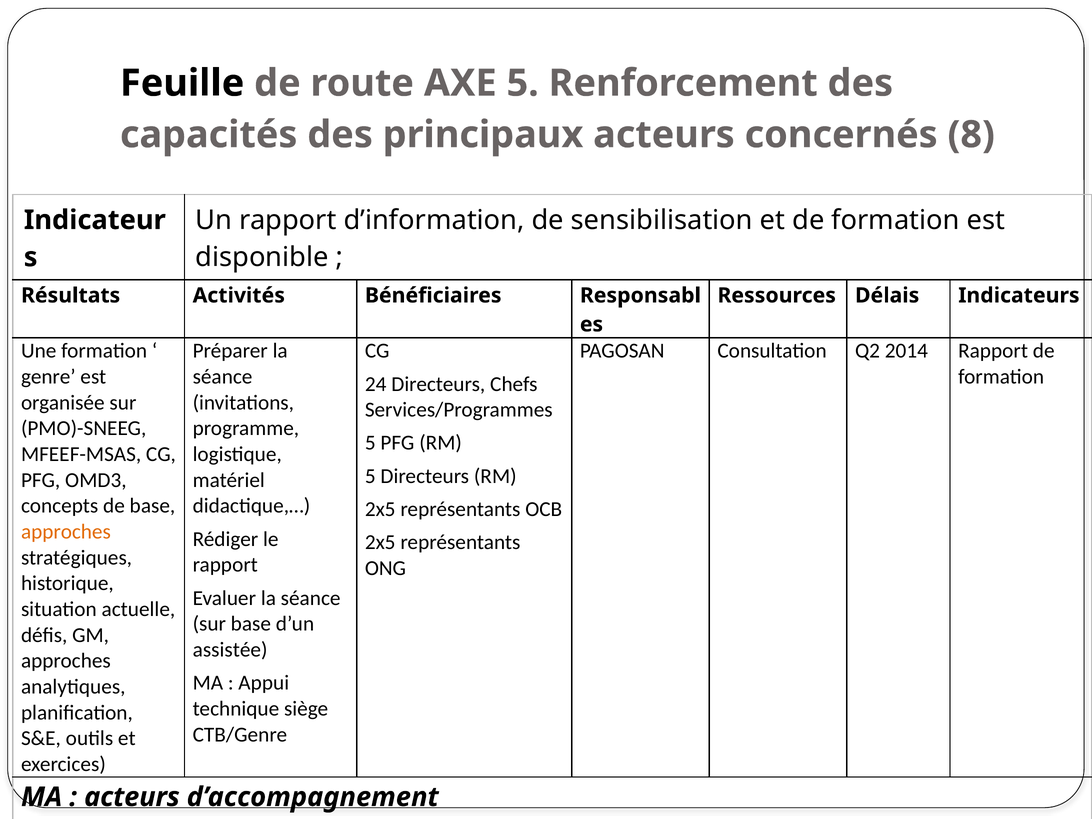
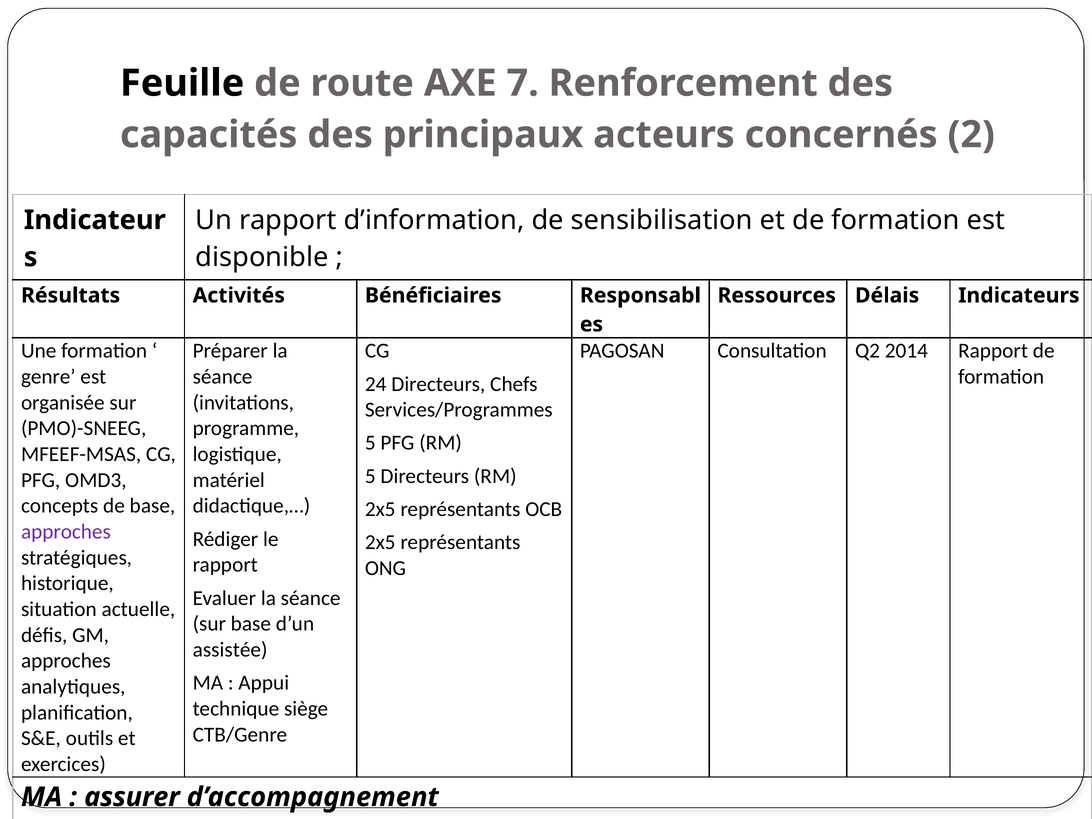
AXE 5: 5 -> 7
8: 8 -> 2
approches at (66, 532) colour: orange -> purple
acteurs at (132, 797): acteurs -> assurer
